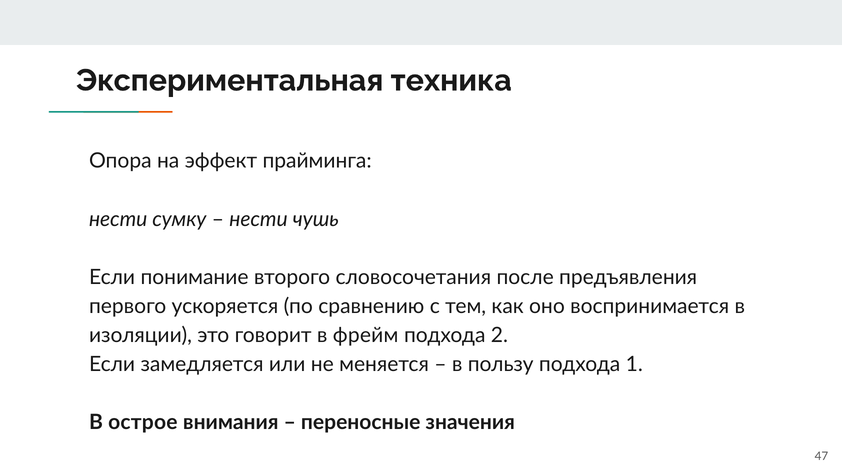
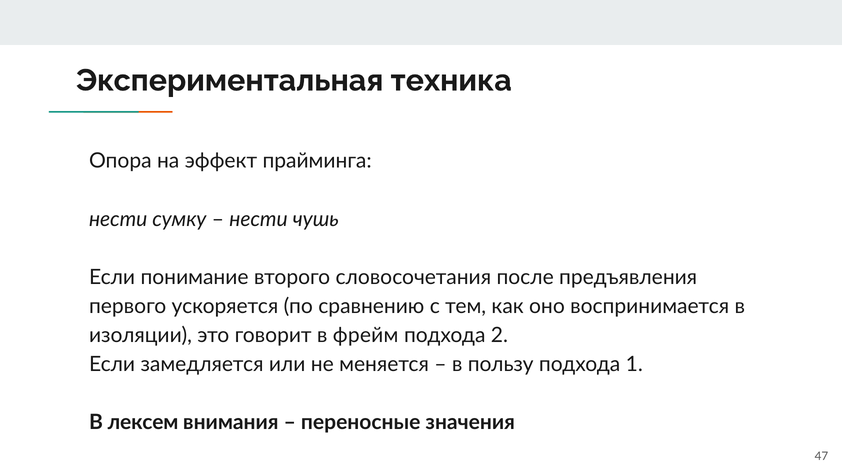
острое: острое -> лексем
